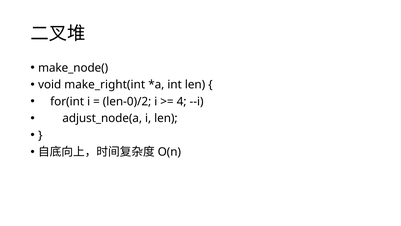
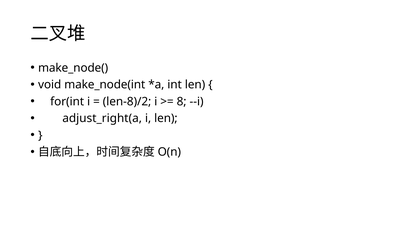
make_right(int: make_right(int -> make_node(int
len-0)/2: len-0)/2 -> len-8)/2
4: 4 -> 8
adjust_node(a: adjust_node(a -> adjust_right(a
